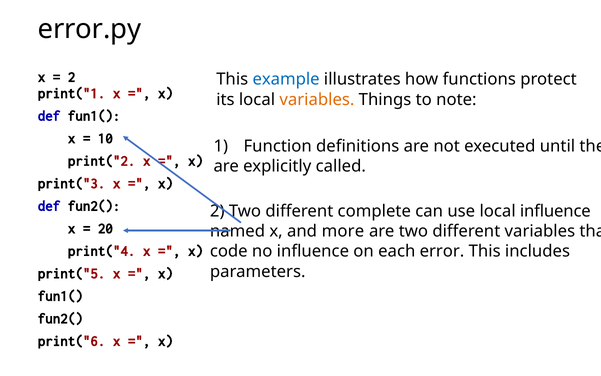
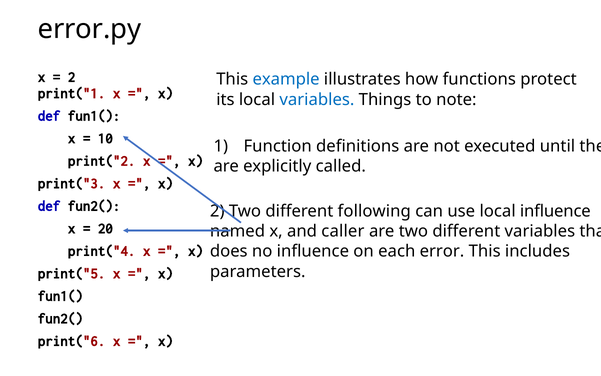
variables at (317, 99) colour: orange -> blue
complete: complete -> following
more: more -> caller
code: code -> does
